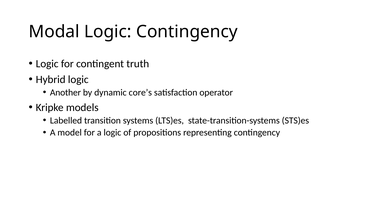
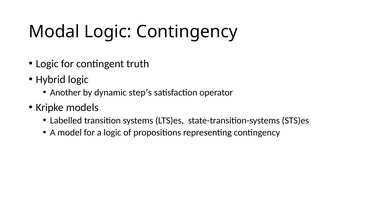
core’s: core’s -> step’s
